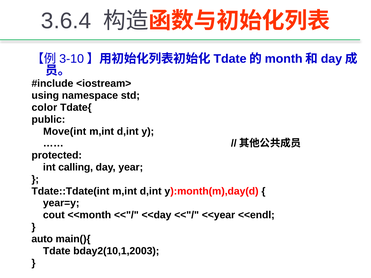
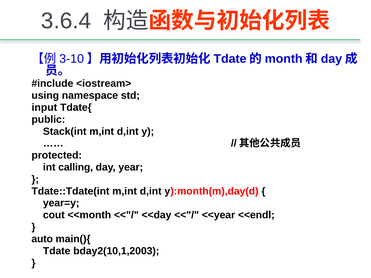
color: color -> input
Move(int: Move(int -> Stack(int
